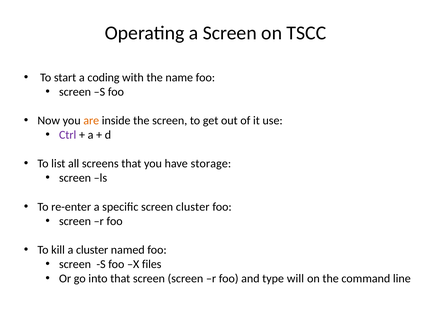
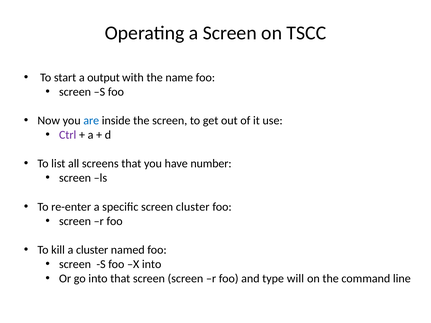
coding: coding -> output
are colour: orange -> blue
storage: storage -> number
X files: files -> into
